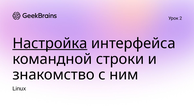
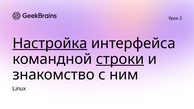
строки underline: none -> present
